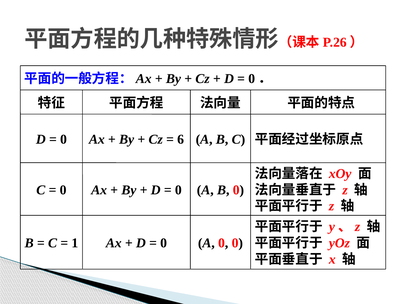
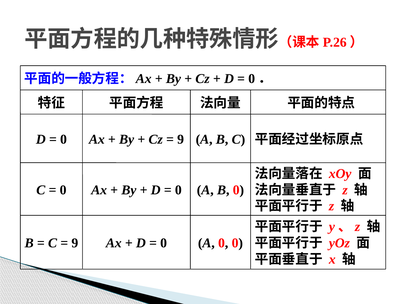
6 at (181, 140): 6 -> 9
1 at (75, 243): 1 -> 9
